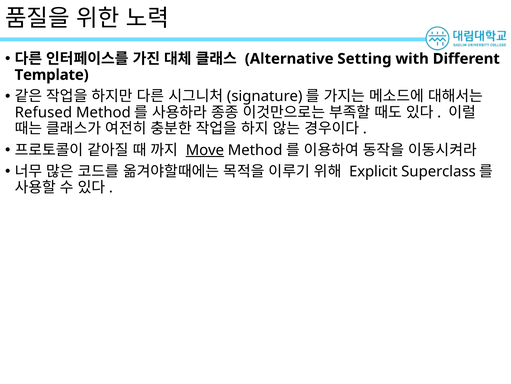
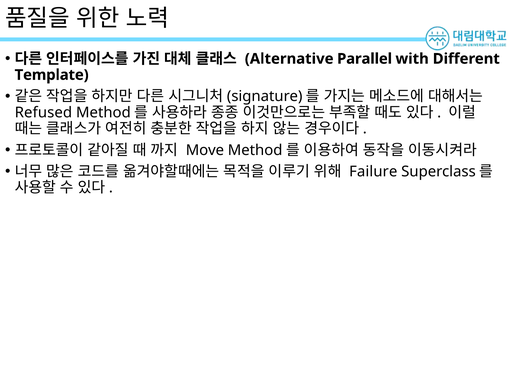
Setting: Setting -> Parallel
Move underline: present -> none
Explicit: Explicit -> Failure
